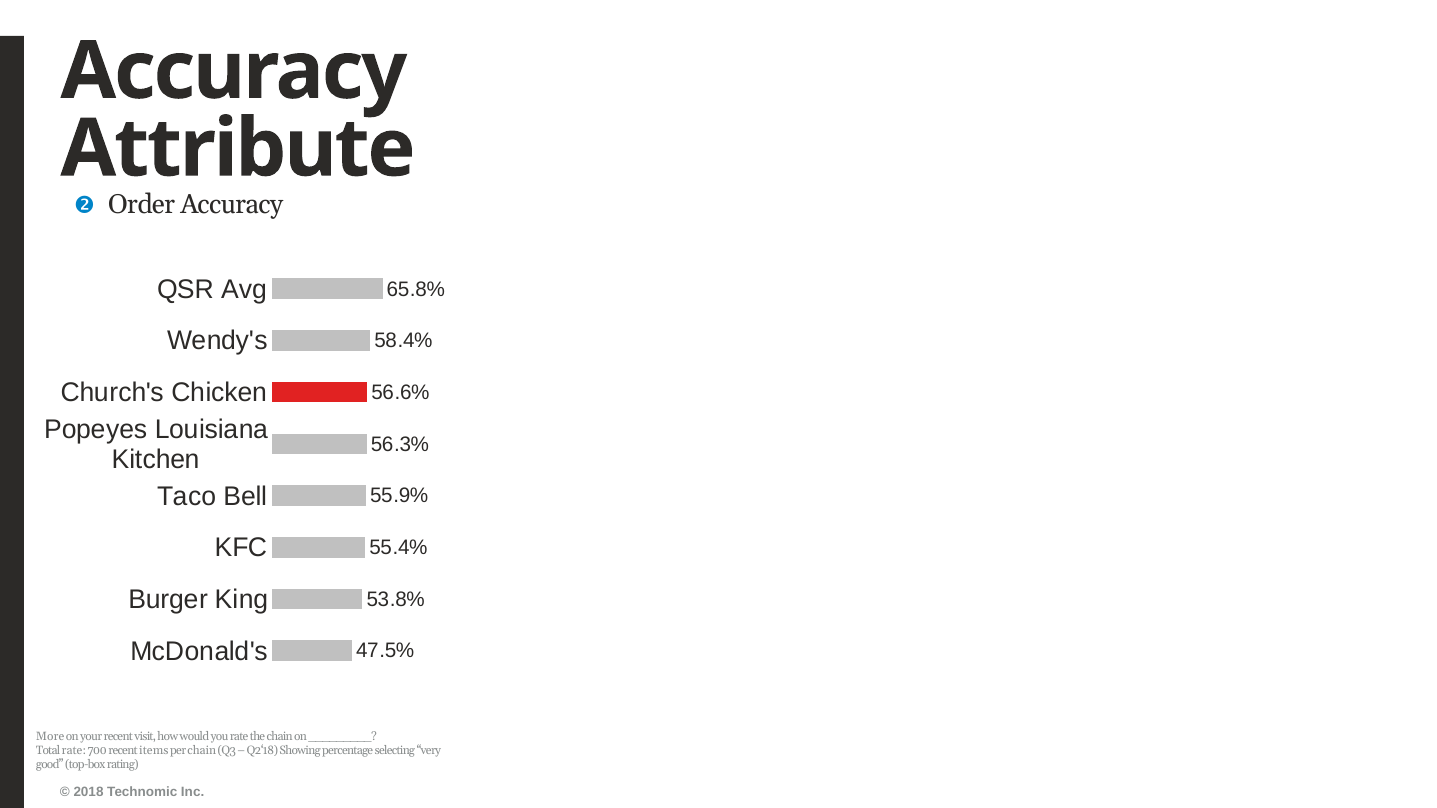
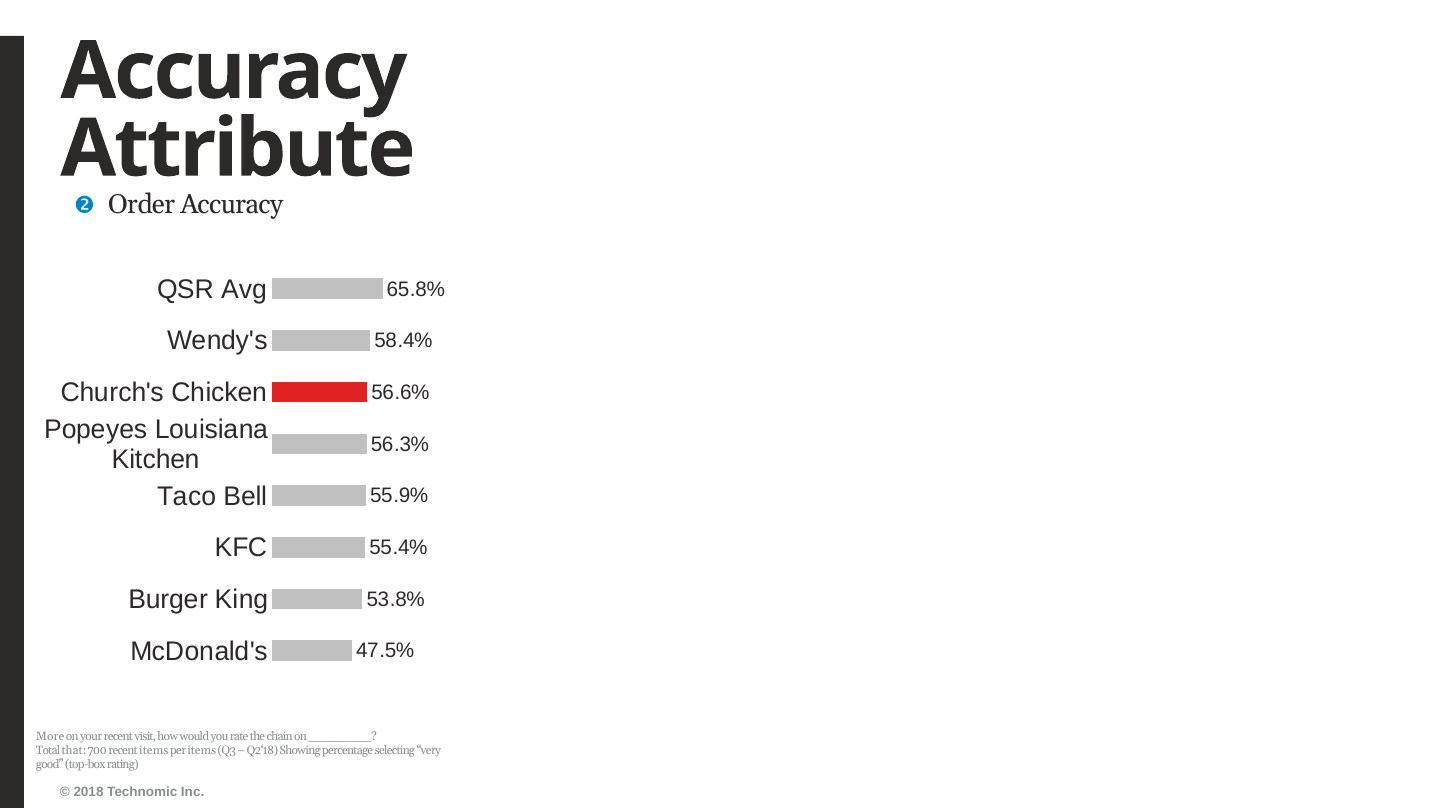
Total rate: rate -> that
per chain: chain -> items
